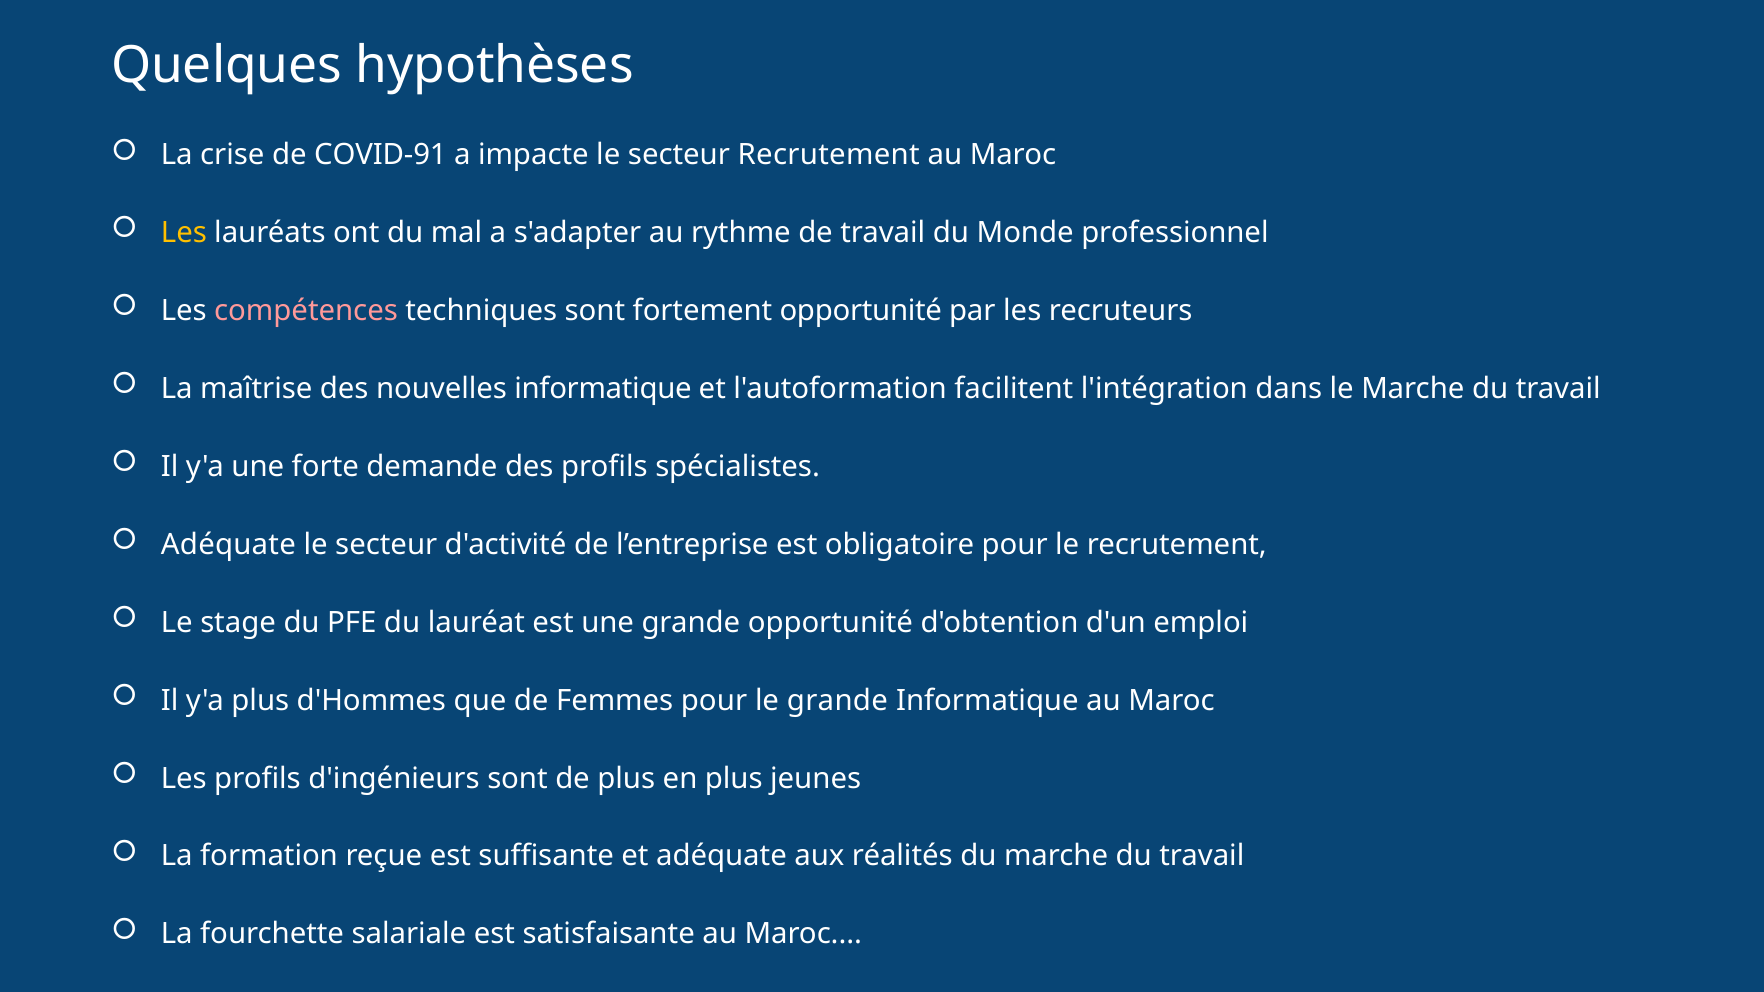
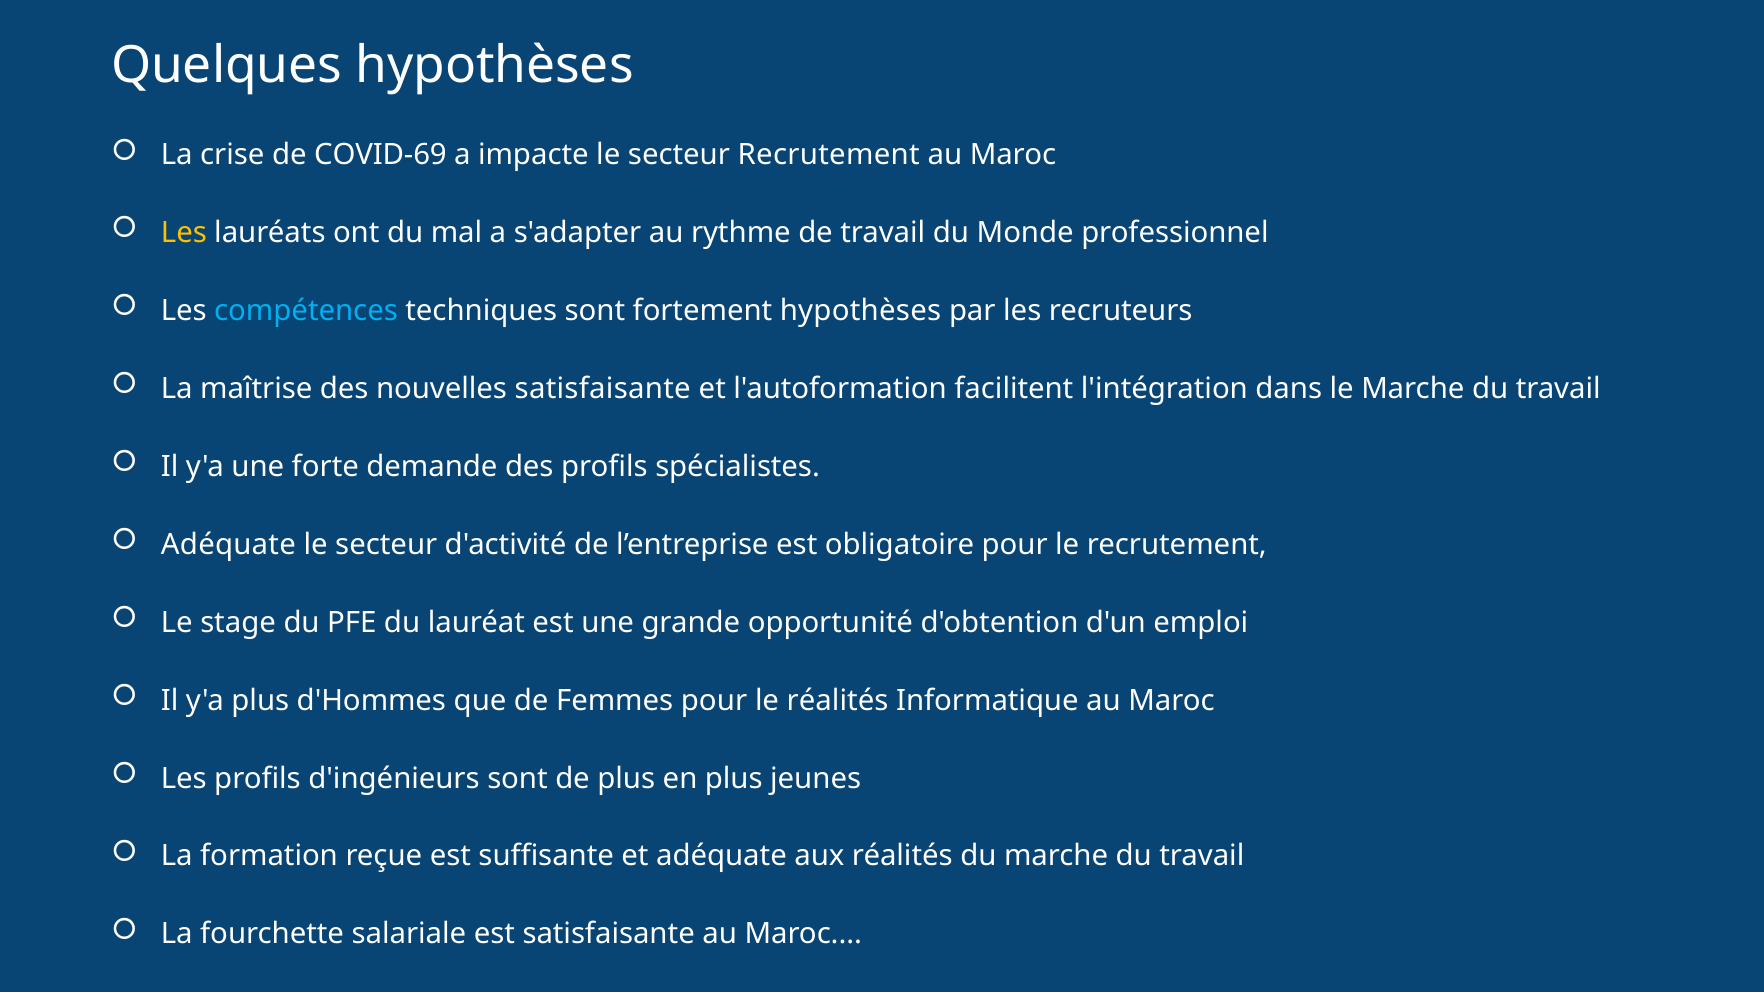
COVID-91: COVID-91 -> COVID-69
compétences colour: pink -> light blue
fortement opportunité: opportunité -> hypothèses
nouvelles informatique: informatique -> satisfaisante
le grande: grande -> réalités
